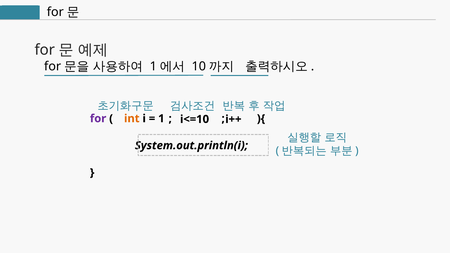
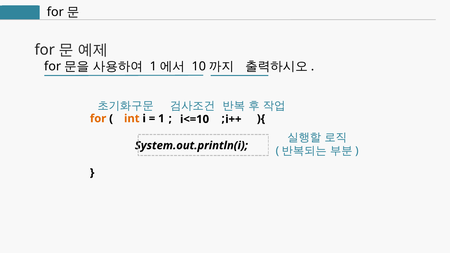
for at (98, 119) colour: purple -> orange
